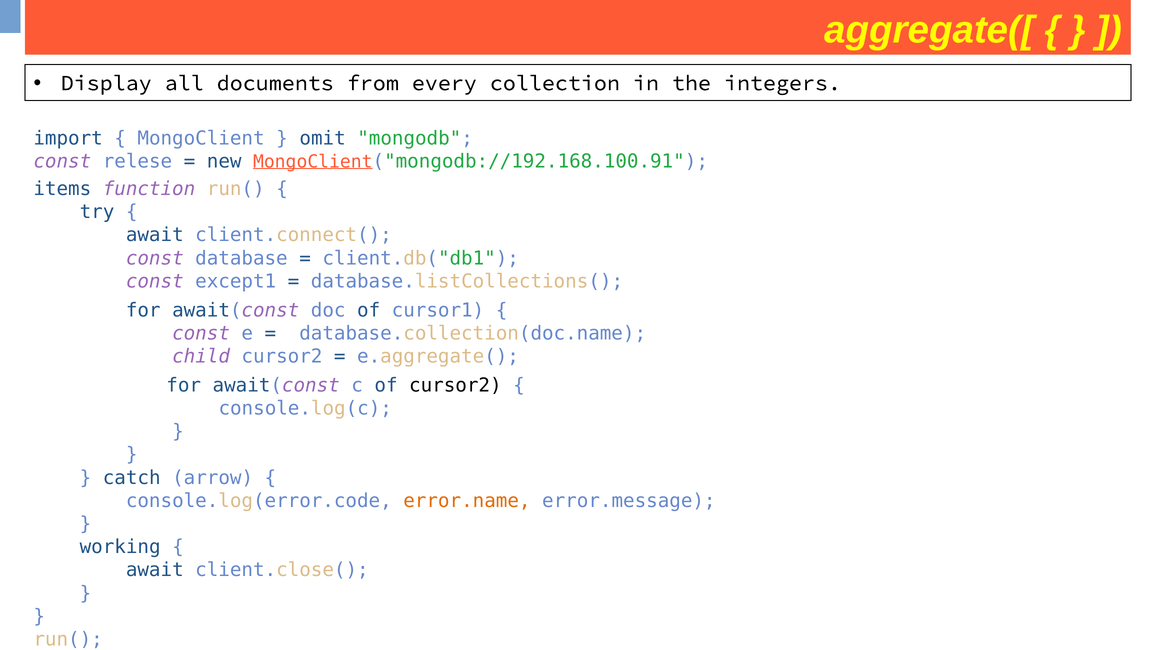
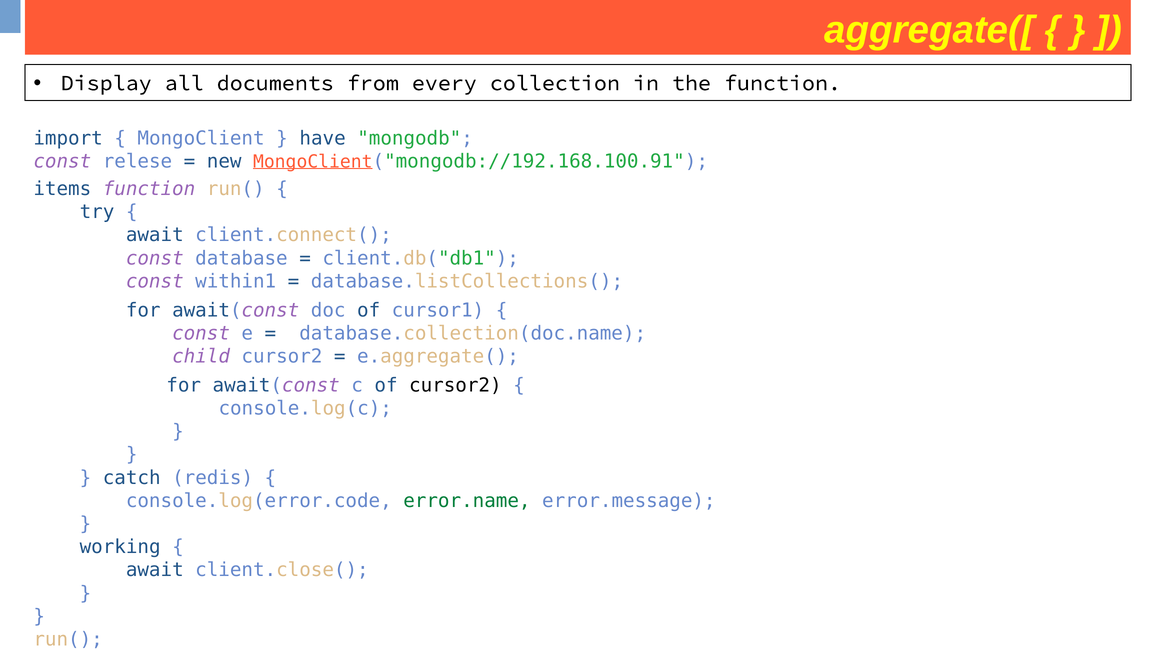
the integers: integers -> function
omit: omit -> have
except1: except1 -> within1
arrow: arrow -> redis
error.name colour: orange -> green
